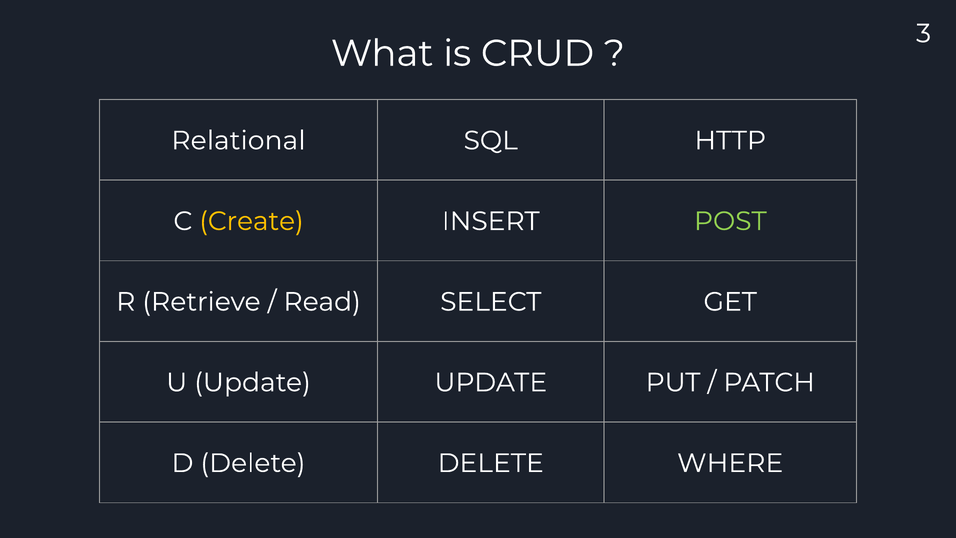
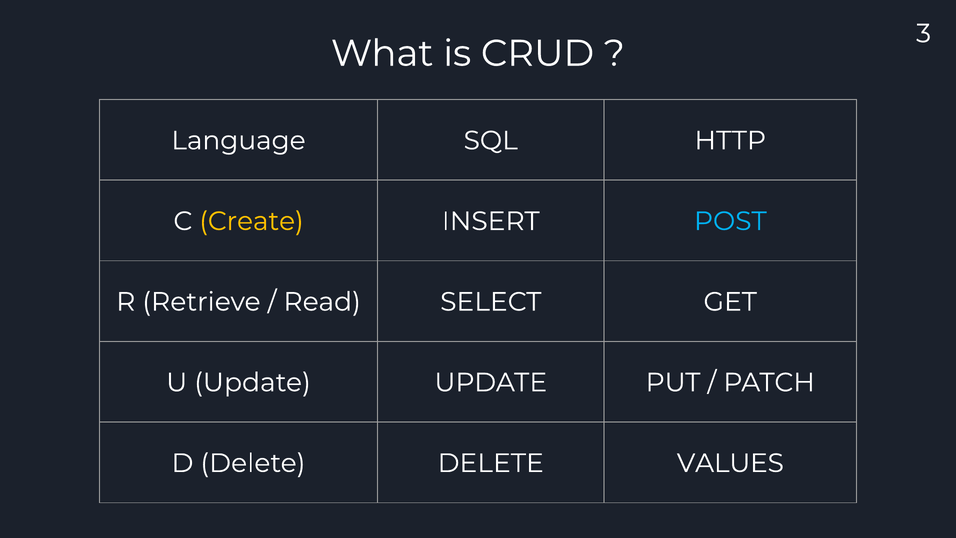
Relational: Relational -> Language
POST colour: light green -> light blue
WHERE: WHERE -> VALUES
